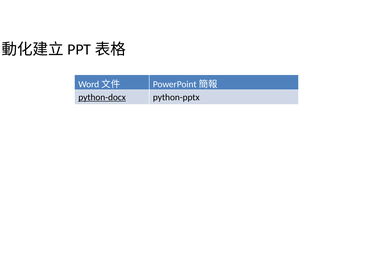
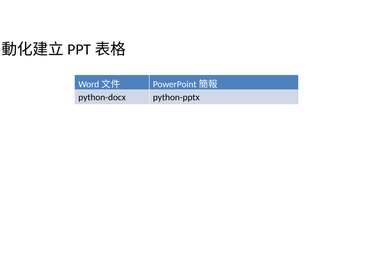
python-docx underline: present -> none
